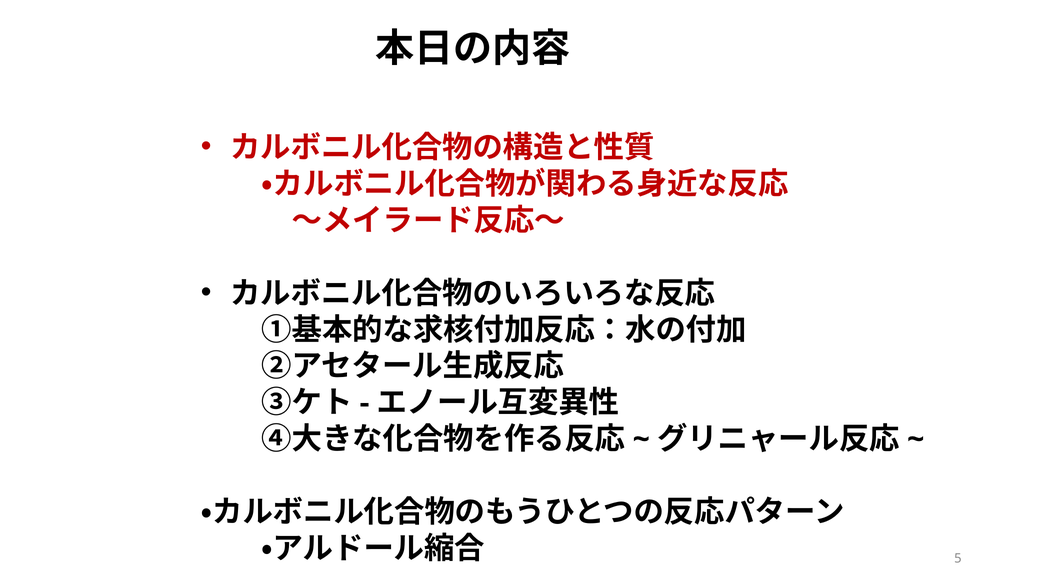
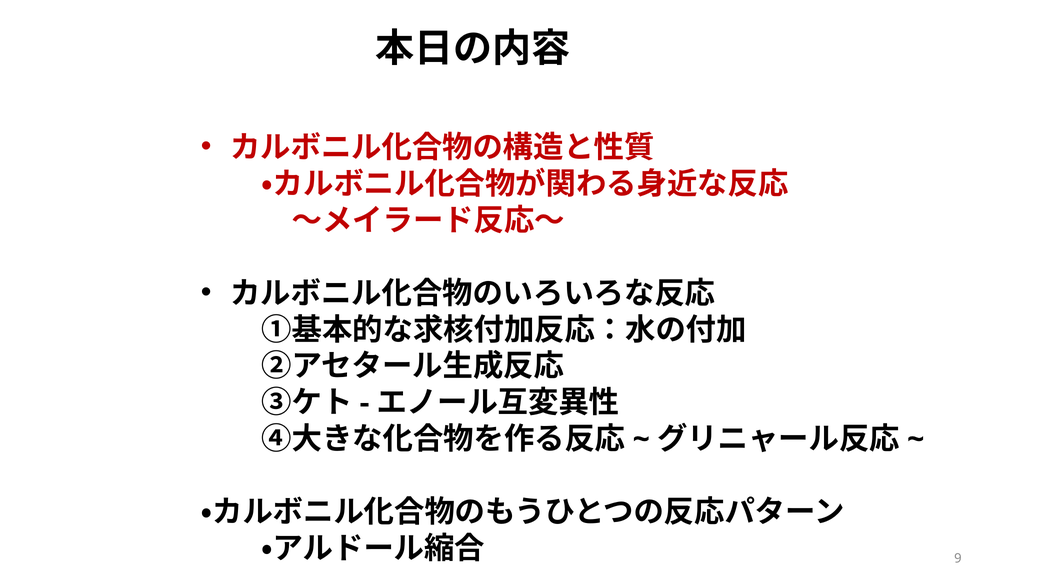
5: 5 -> 9
